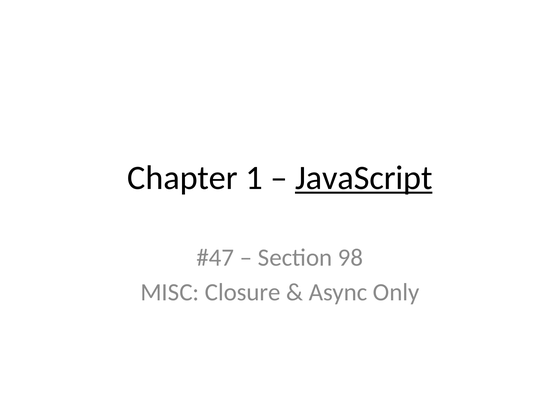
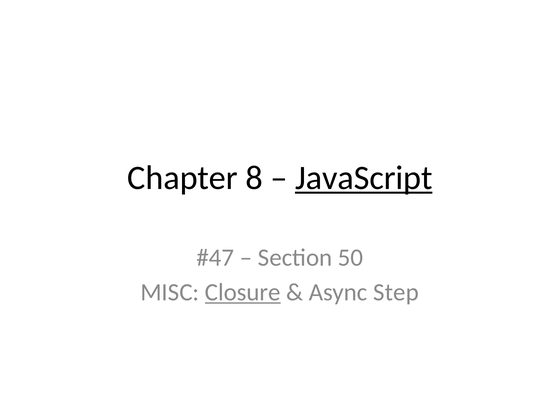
1: 1 -> 8
98: 98 -> 50
Closure underline: none -> present
Only: Only -> Step
